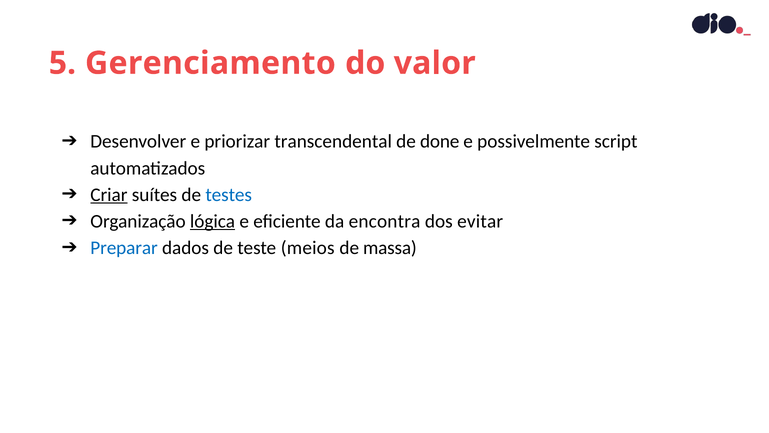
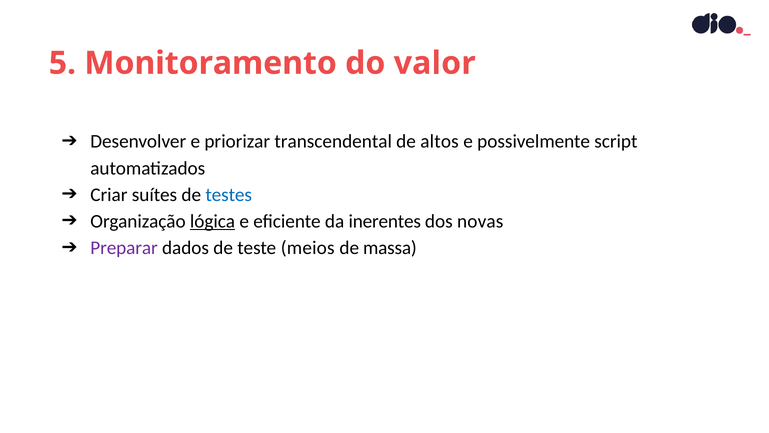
Gerenciamento: Gerenciamento -> Monitoramento
done: done -> altos
Criar underline: present -> none
encontra: encontra -> inerentes
evitar: evitar -> novas
Preparar colour: blue -> purple
